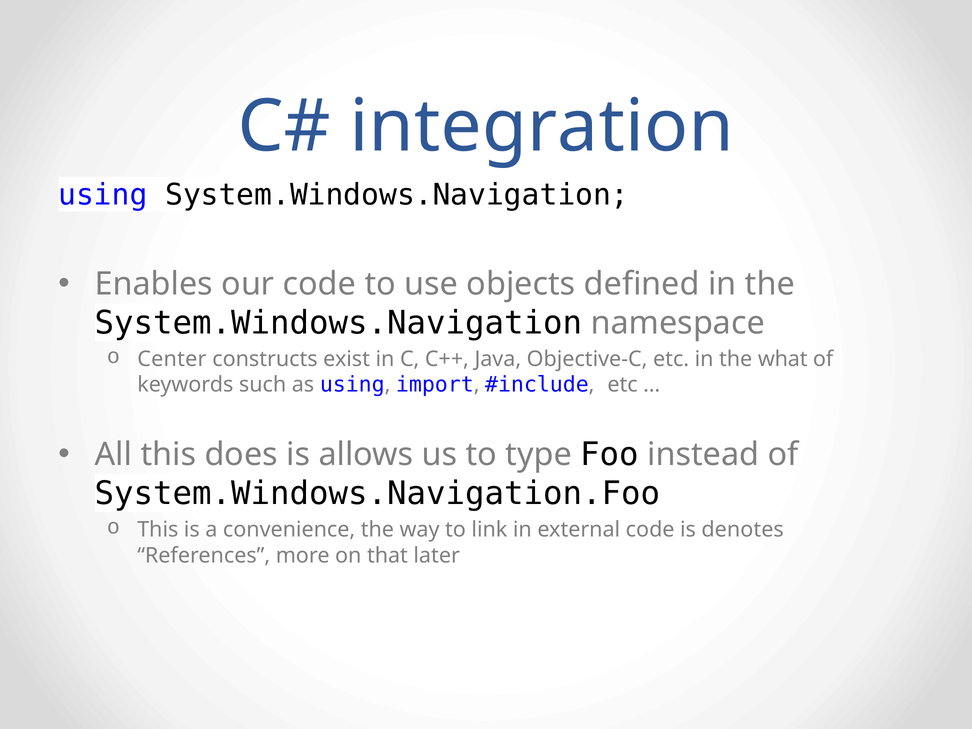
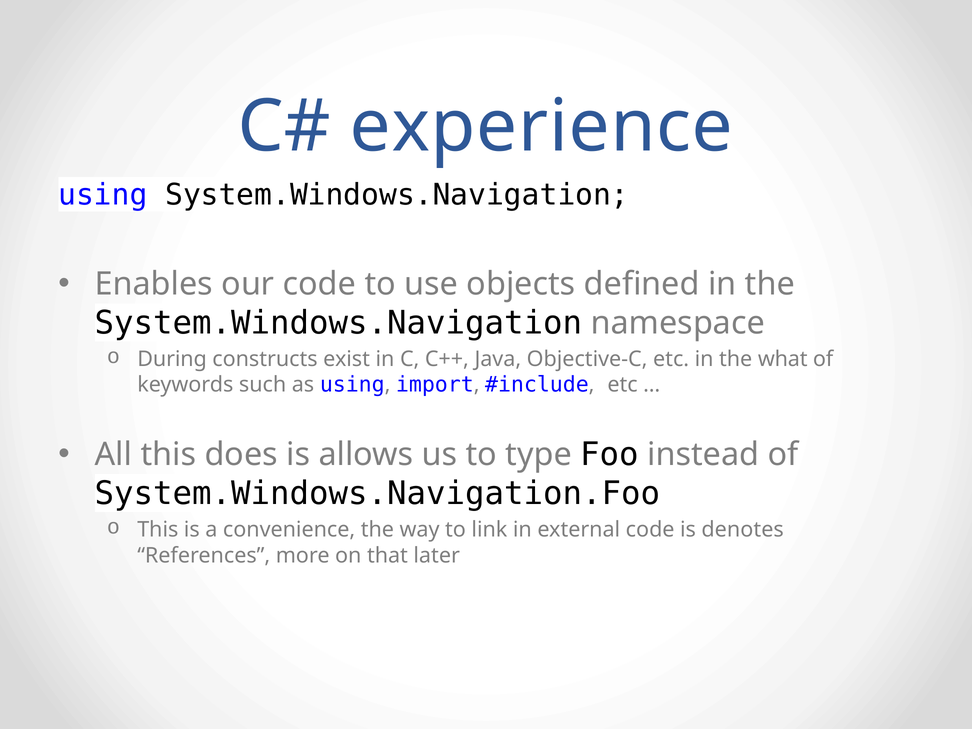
integration: integration -> experience
Center: Center -> During
